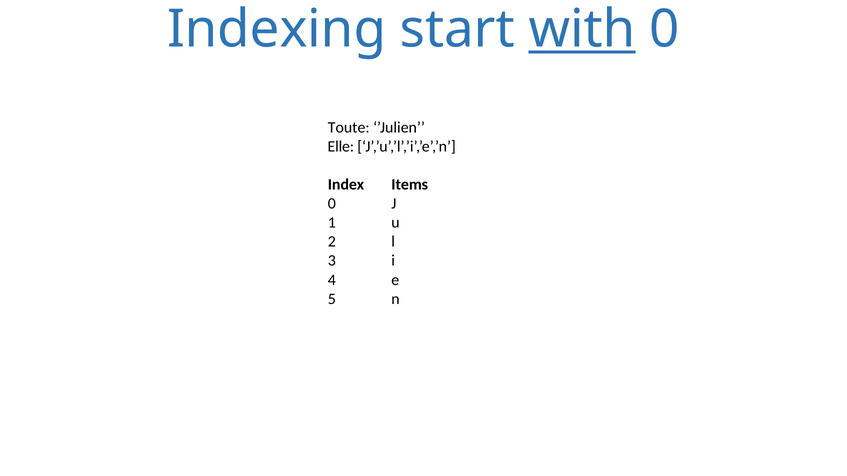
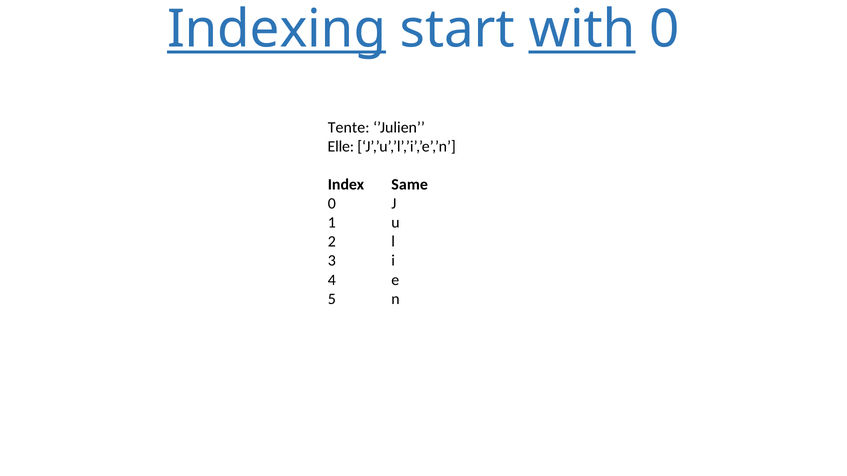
Indexing underline: none -> present
Toute: Toute -> Tente
Items: Items -> Same
